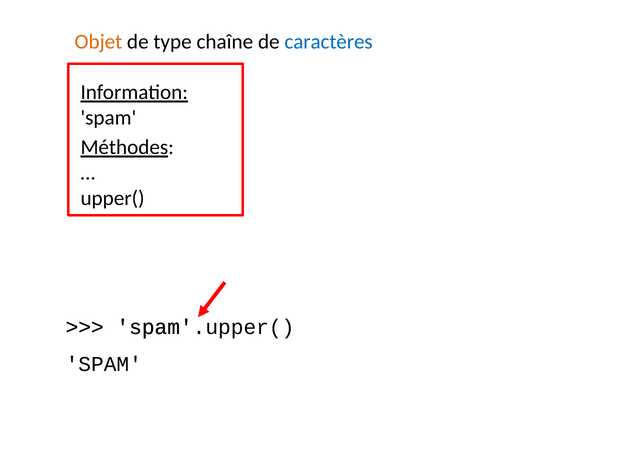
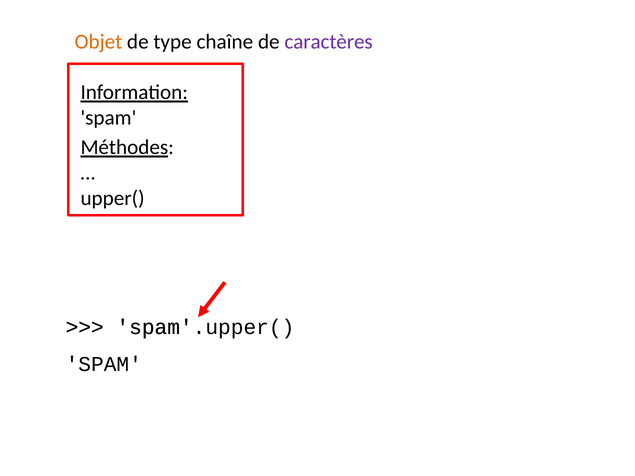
caractères colour: blue -> purple
